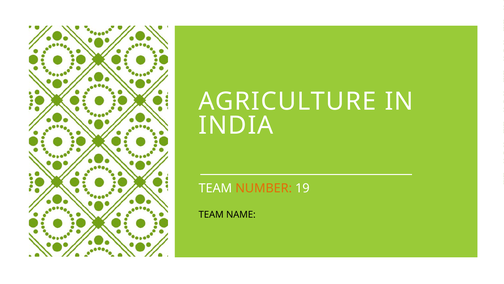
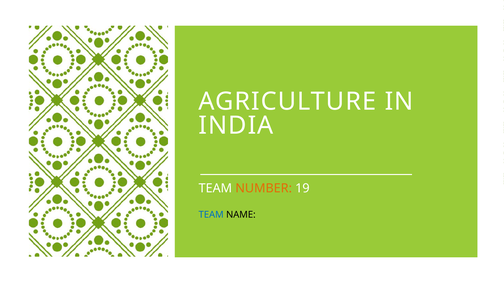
TEAM at (211, 214) colour: black -> blue
